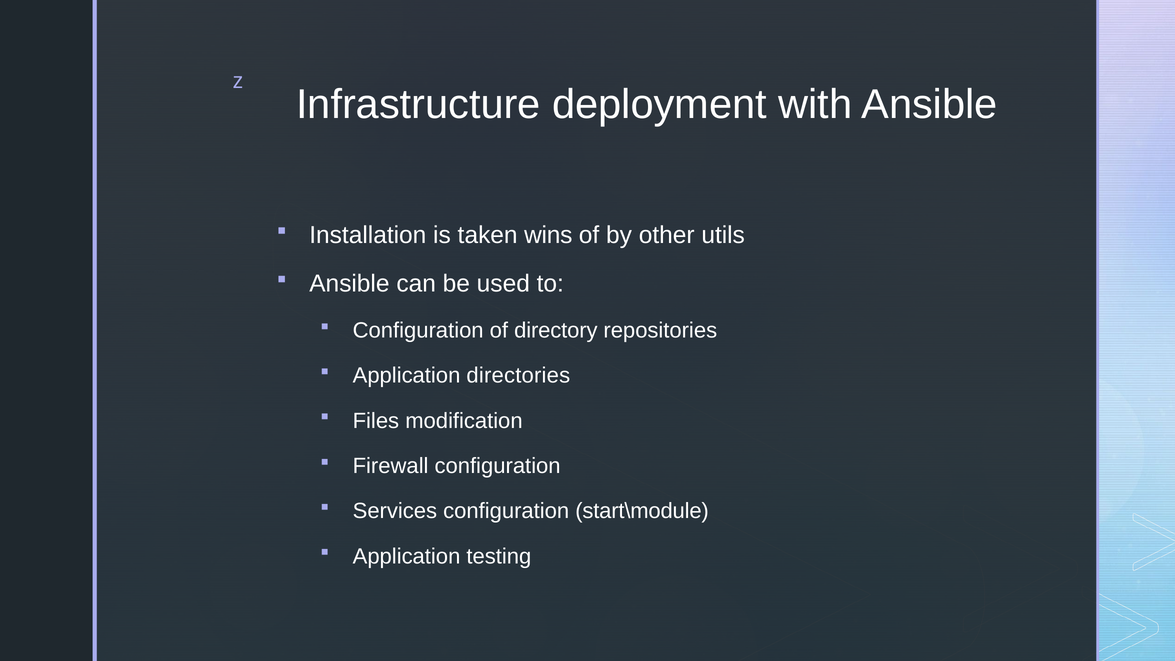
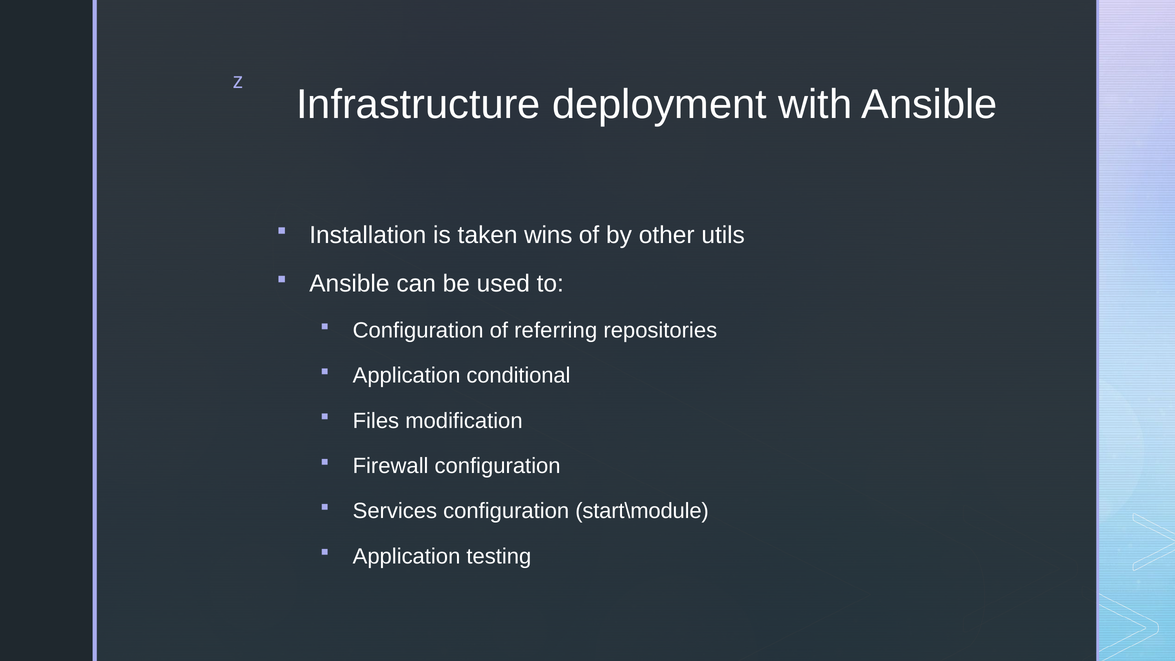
directory: directory -> referring
directories: directories -> conditional
